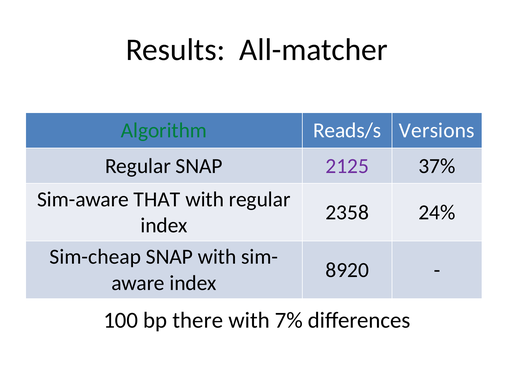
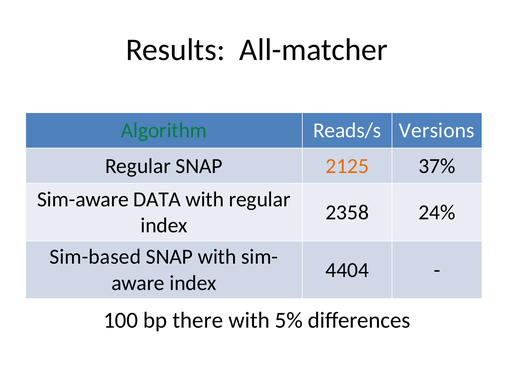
2125 colour: purple -> orange
THAT: THAT -> DATA
Sim-cheap: Sim-cheap -> Sim-based
8920: 8920 -> 4404
7%: 7% -> 5%
